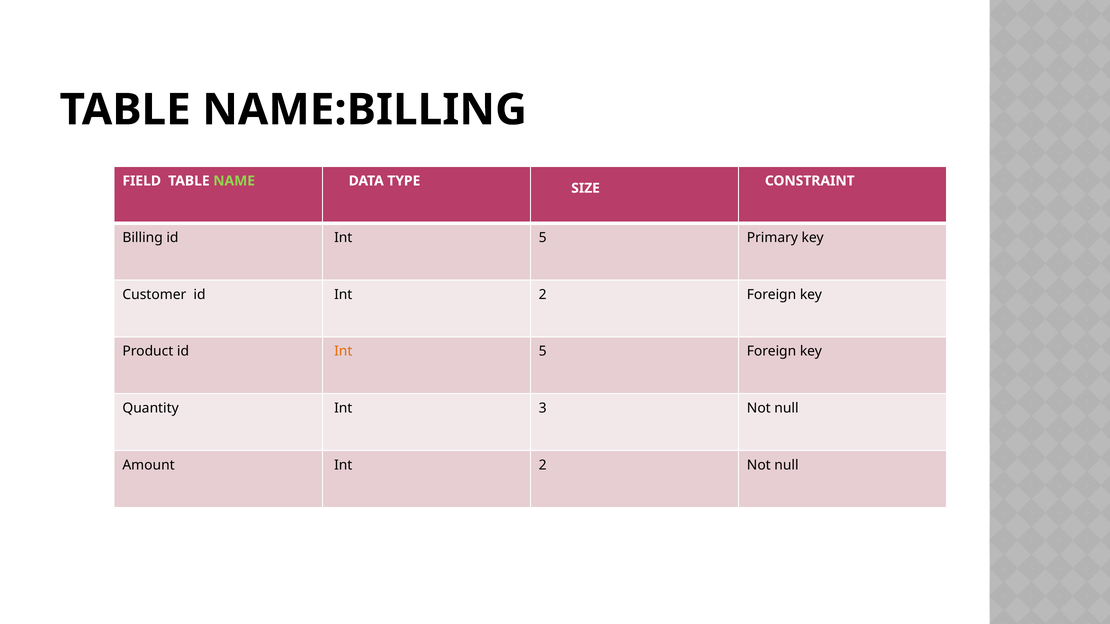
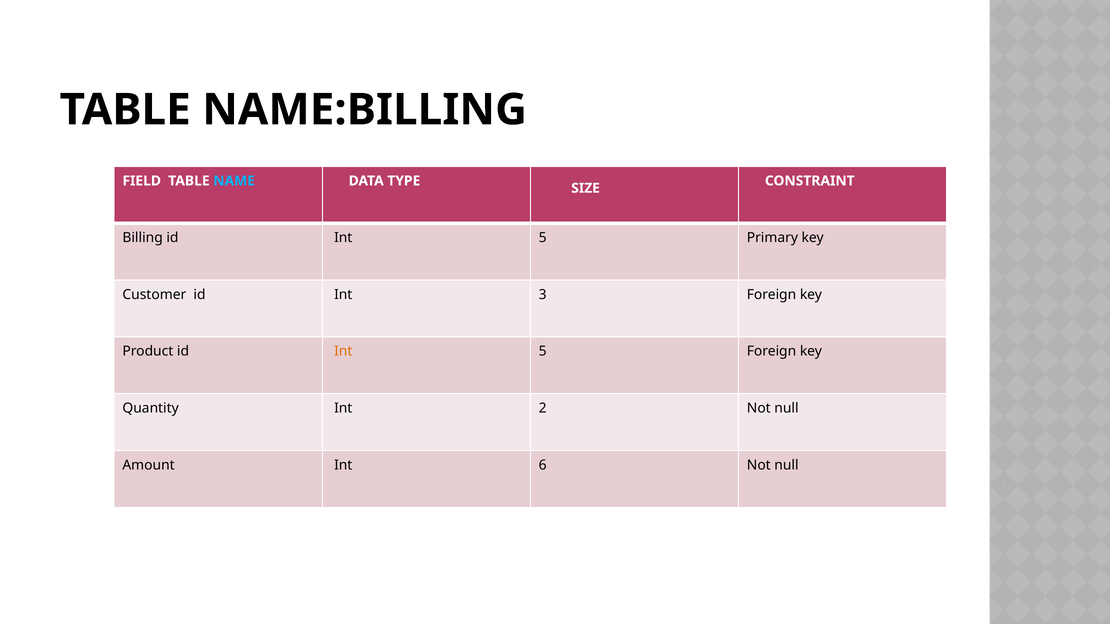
NAME colour: light green -> light blue
id Int 2: 2 -> 3
3: 3 -> 2
Amount Int 2: 2 -> 6
